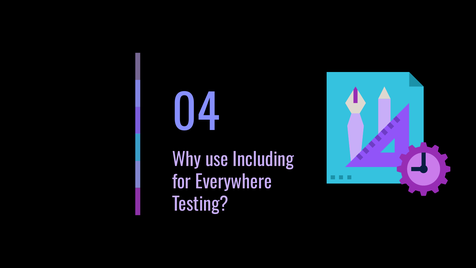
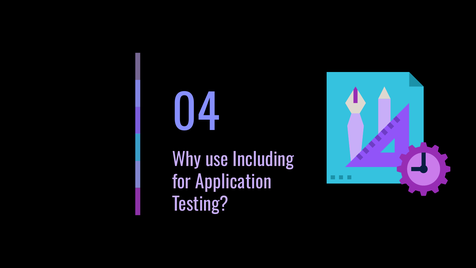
Everywhere: Everywhere -> Application
